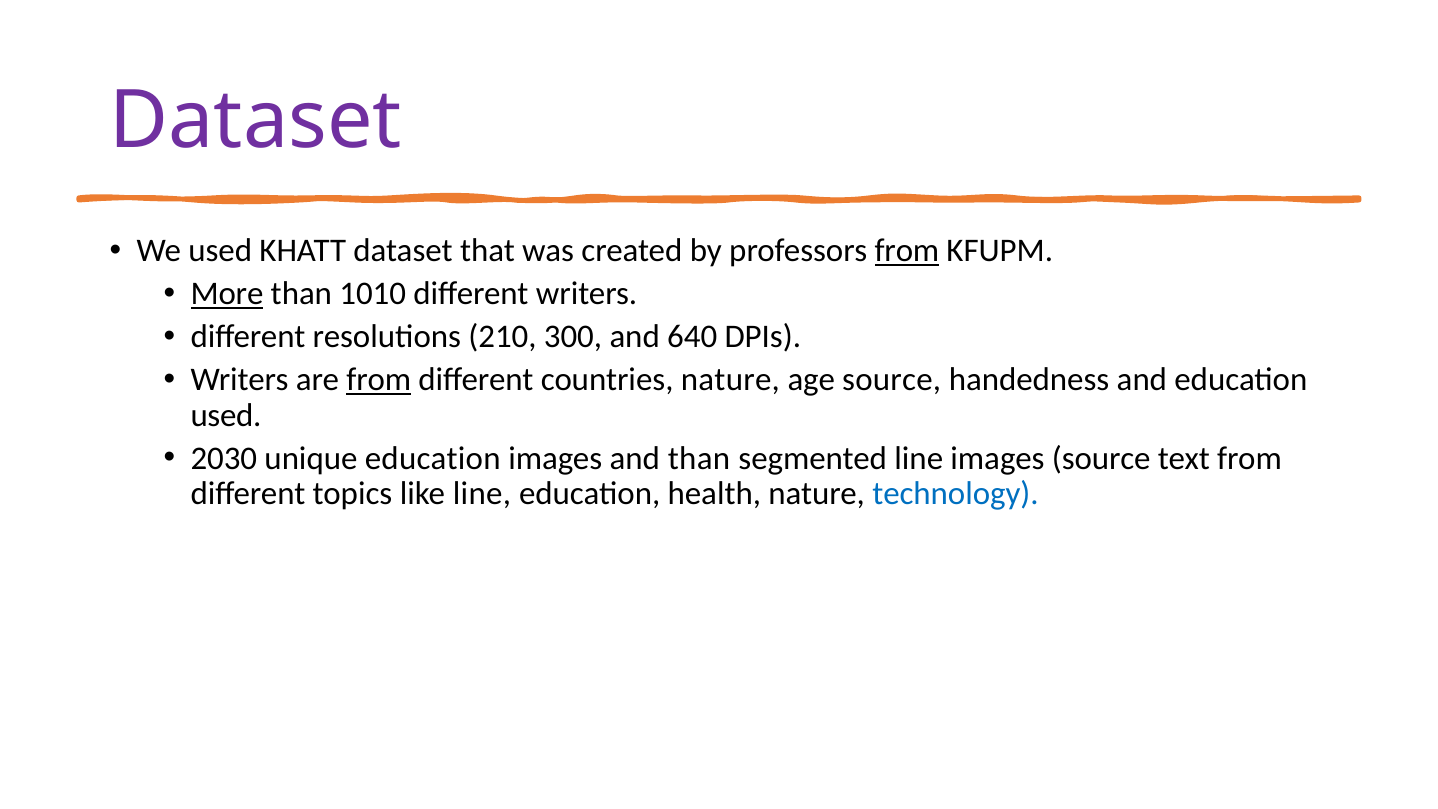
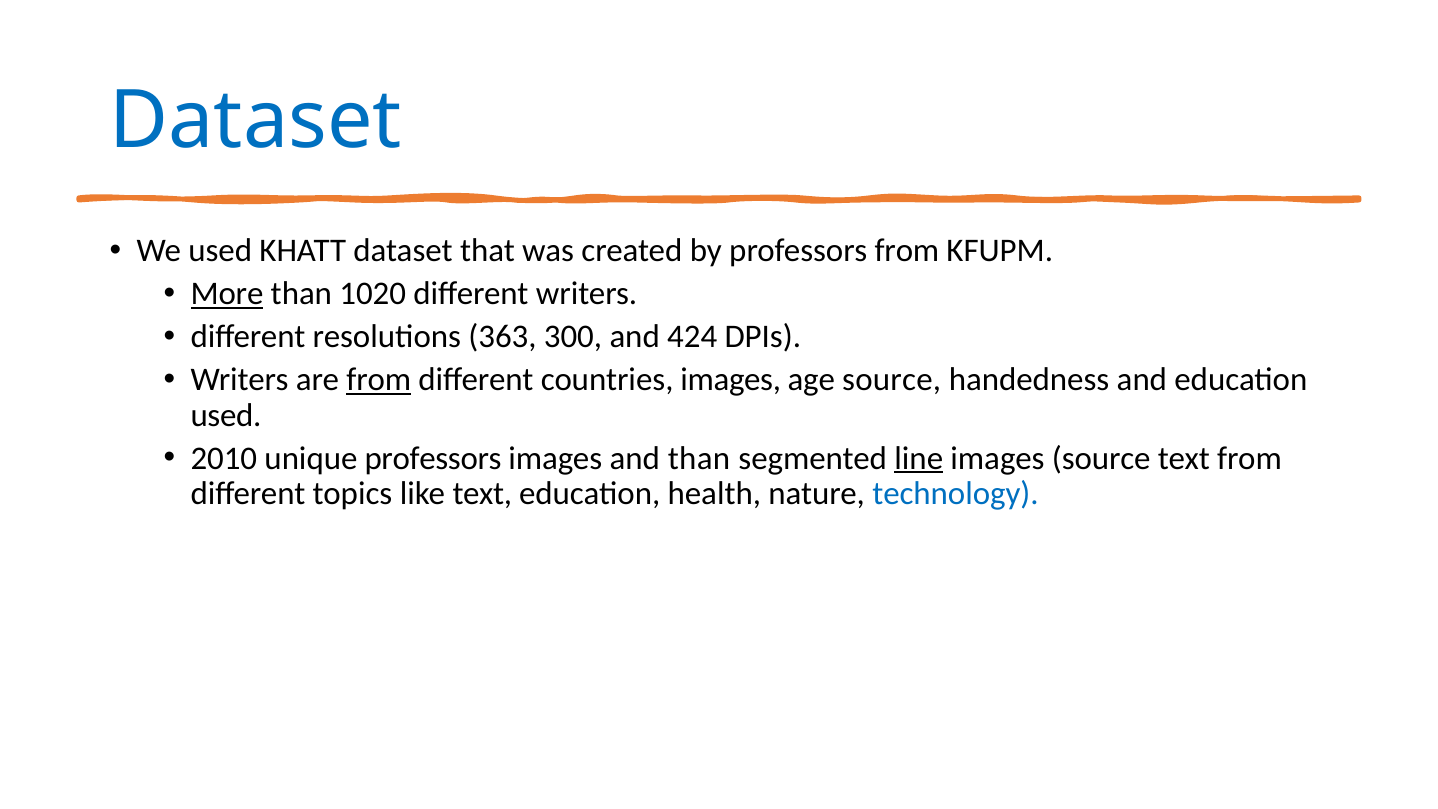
Dataset at (256, 121) colour: purple -> blue
from at (907, 251) underline: present -> none
1010: 1010 -> 1020
210: 210 -> 363
640: 640 -> 424
countries nature: nature -> images
2030: 2030 -> 2010
unique education: education -> professors
line at (919, 458) underline: none -> present
like line: line -> text
